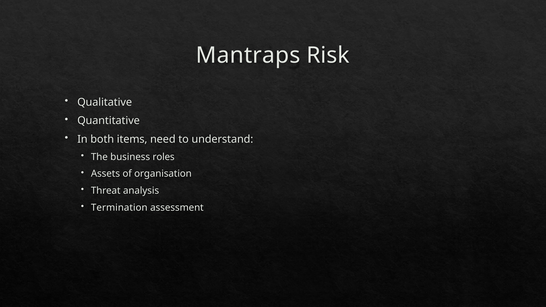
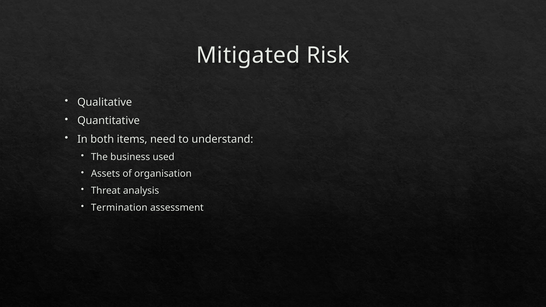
Mantraps: Mantraps -> Mitigated
roles: roles -> used
